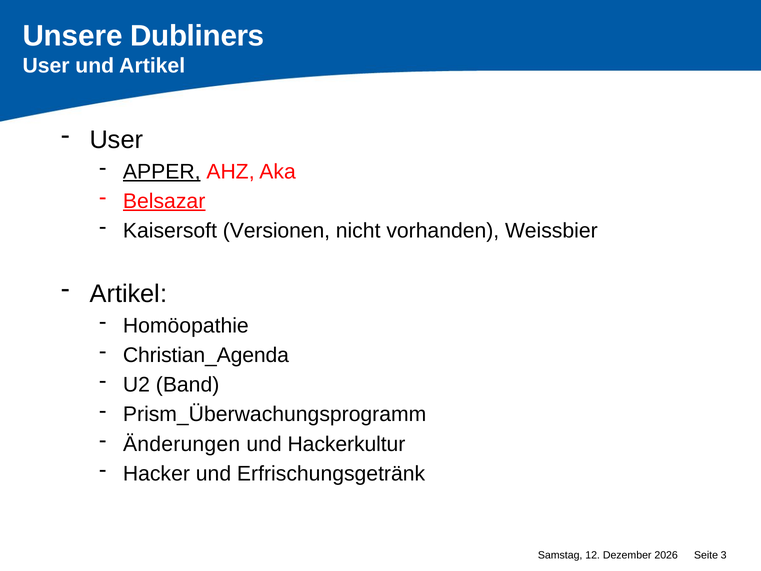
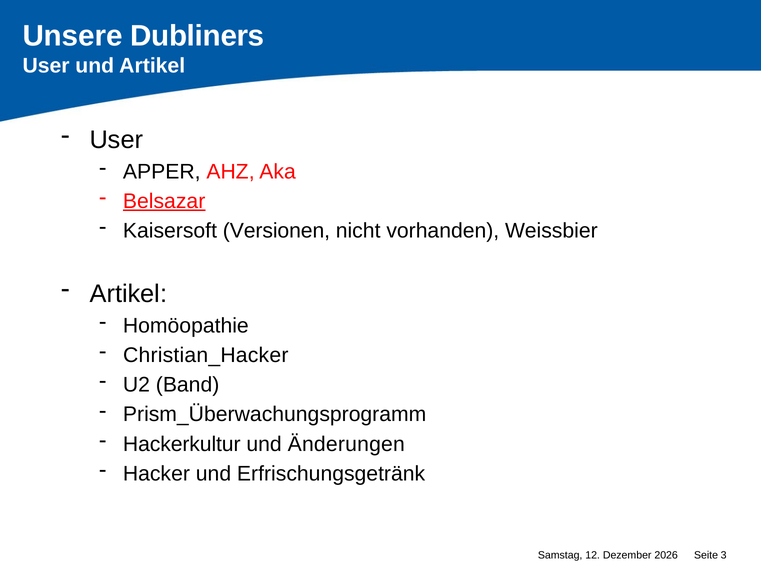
APPER underline: present -> none
Christian_Agenda: Christian_Agenda -> Christian_Hacker
Änderungen: Änderungen -> Hackerkultur
Hackerkultur: Hackerkultur -> Änderungen
